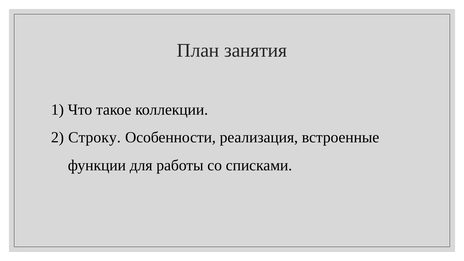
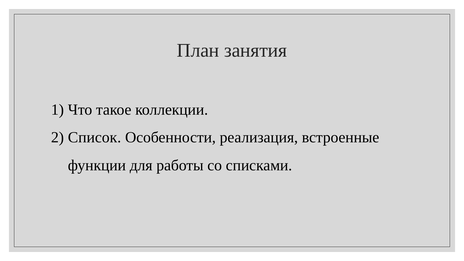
Строку: Строку -> Список
